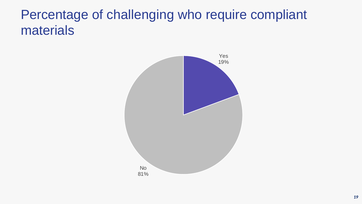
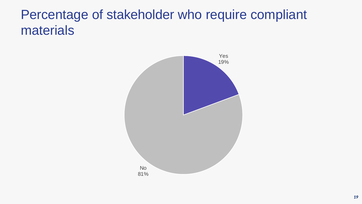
challenging: challenging -> stakeholder
